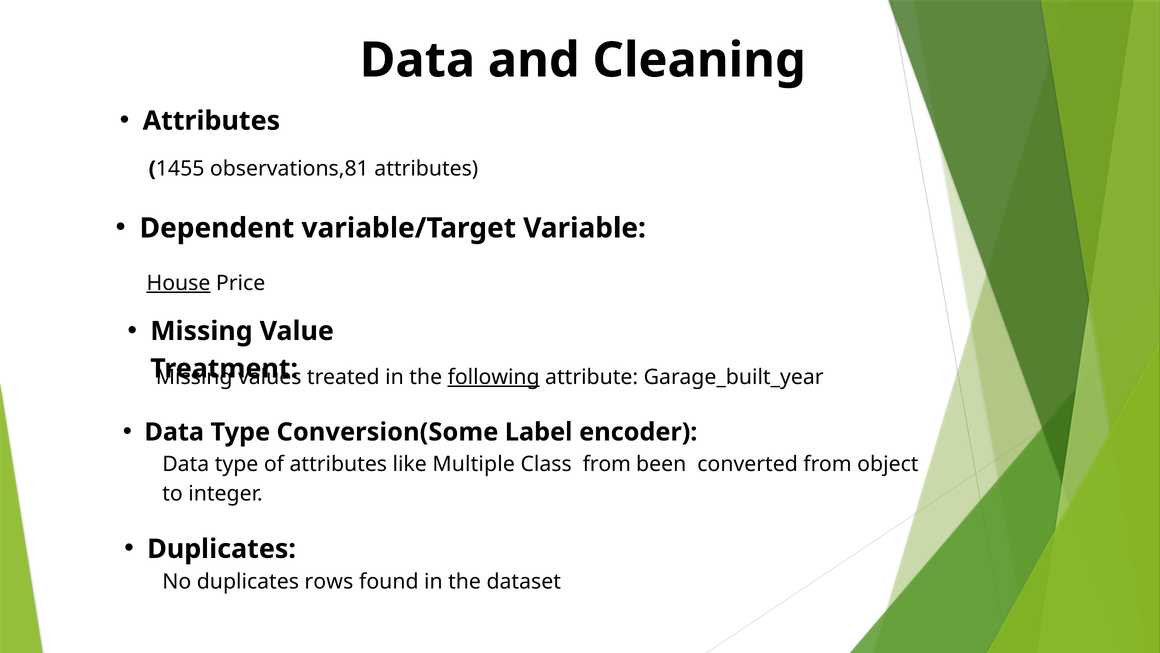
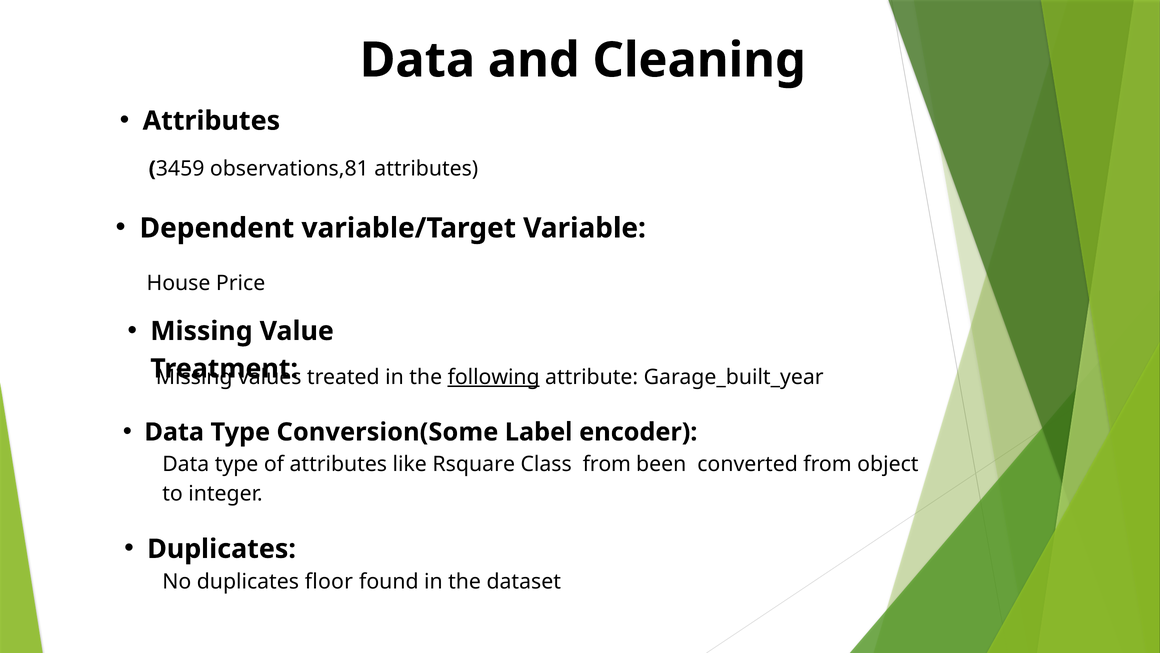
1455: 1455 -> 3459
House underline: present -> none
Multiple: Multiple -> Rsquare
rows: rows -> floor
